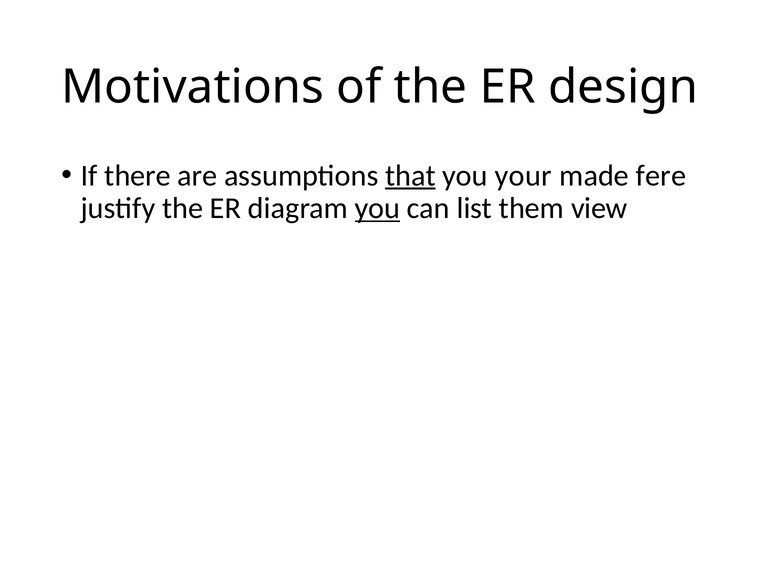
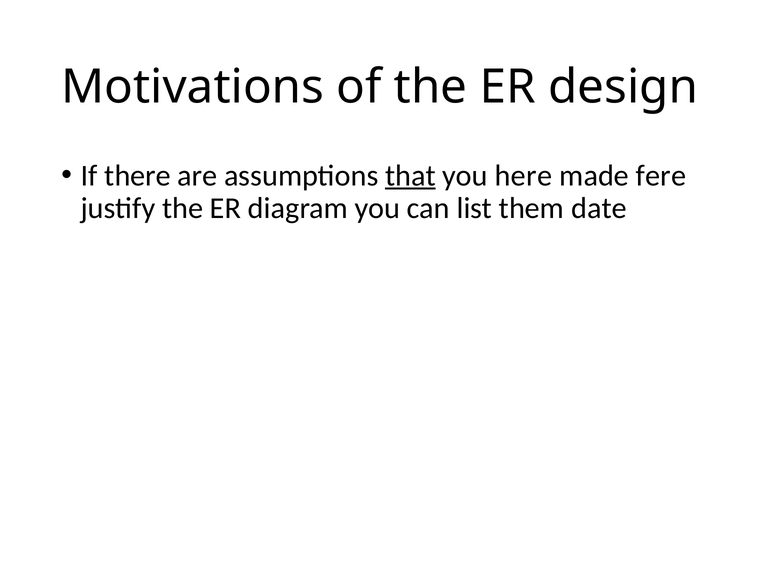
your: your -> here
you at (378, 208) underline: present -> none
view: view -> date
